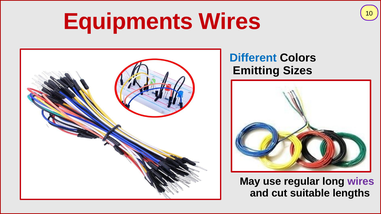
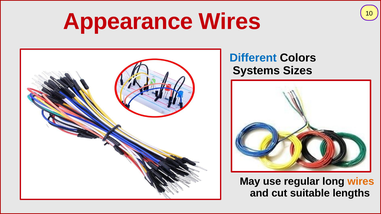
Equipments: Equipments -> Appearance
Emitting: Emitting -> Systems
wires at (361, 182) colour: purple -> orange
